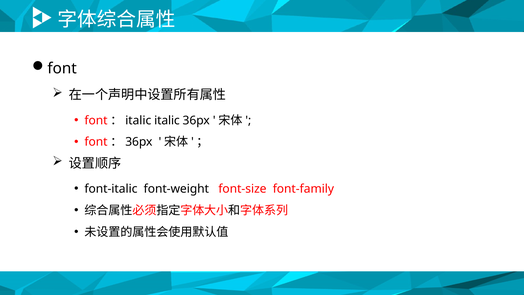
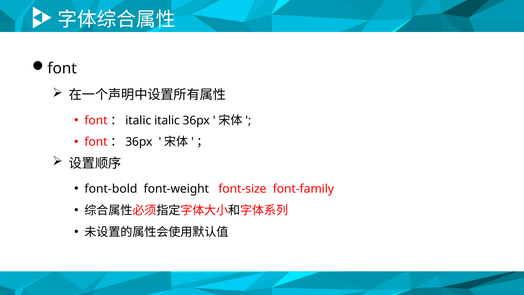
font-italic: font-italic -> font-bold
